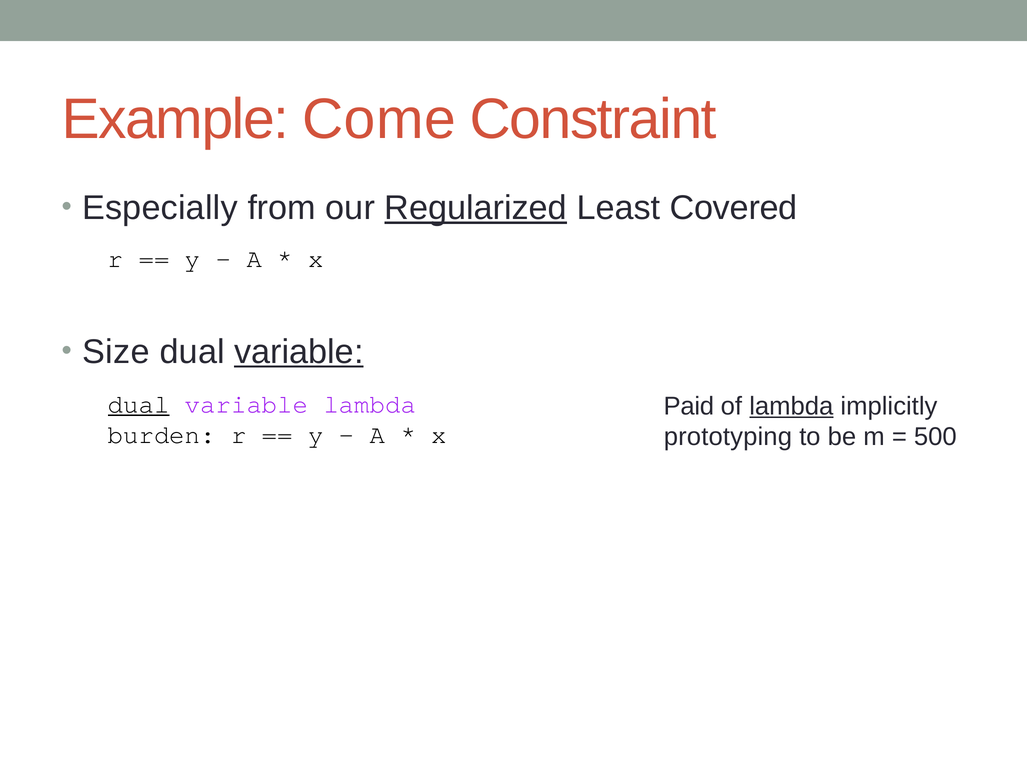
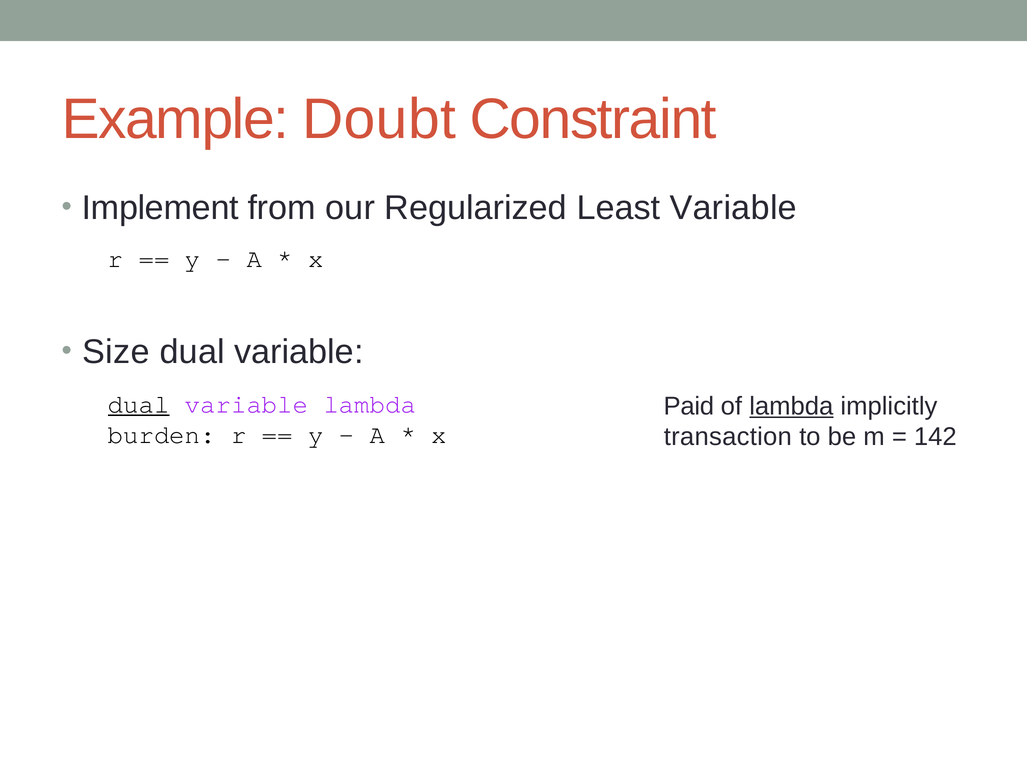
Come: Come -> Doubt
Especially: Especially -> Implement
Regularized underline: present -> none
Least Covered: Covered -> Variable
variable at (299, 352) underline: present -> none
prototyping: prototyping -> transaction
500: 500 -> 142
